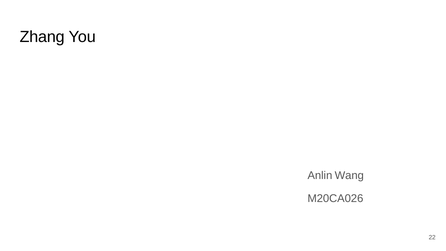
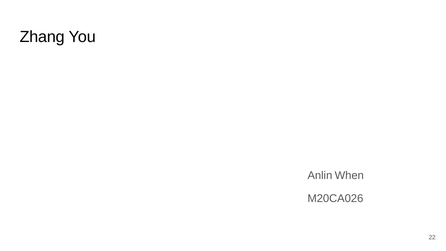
Wang: Wang -> When
